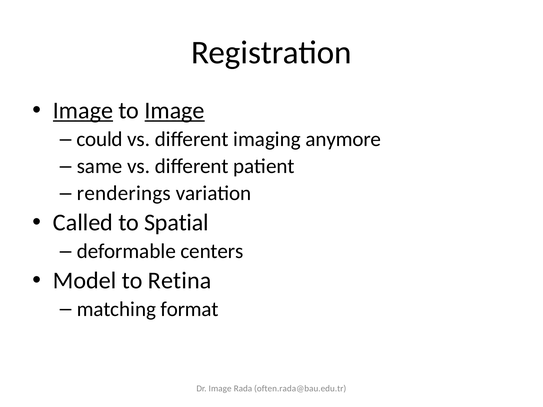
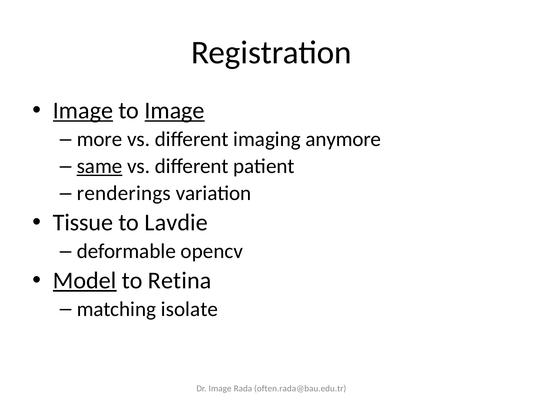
could: could -> more
same underline: none -> present
Called: Called -> Tissue
Spatial: Spatial -> Lavdie
centers: centers -> opencv
Model underline: none -> present
format: format -> isolate
